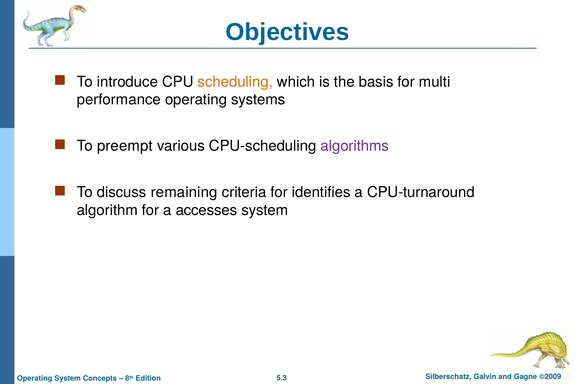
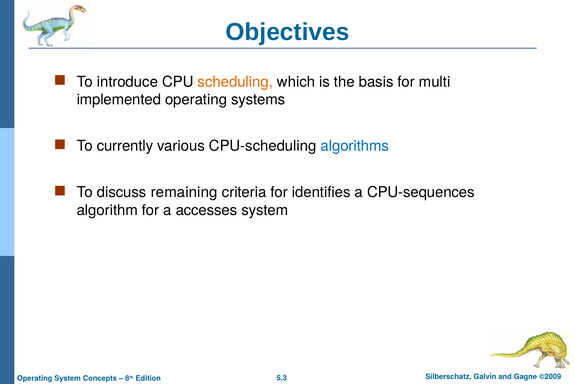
performance: performance -> implemented
preempt: preempt -> currently
algorithms colour: purple -> blue
CPU-turnaround: CPU-turnaround -> CPU-sequences
